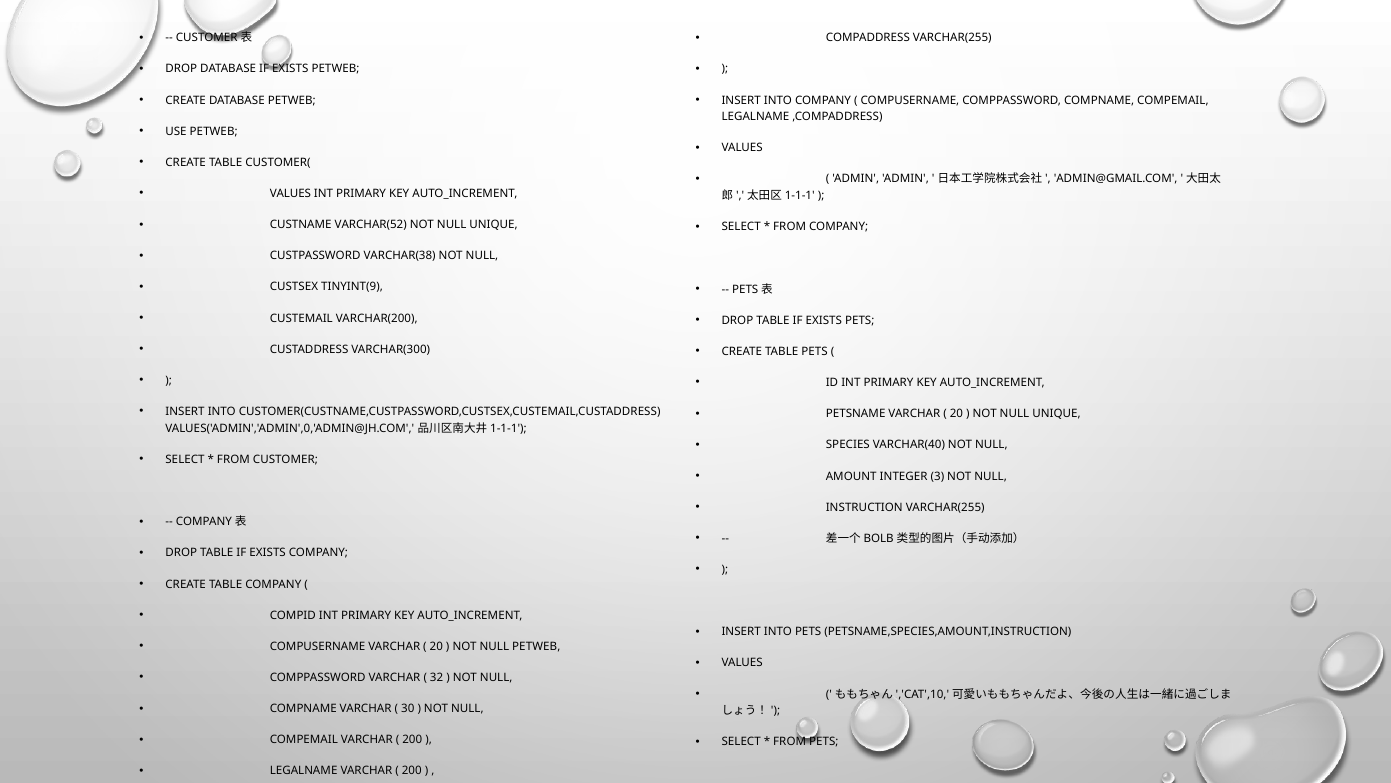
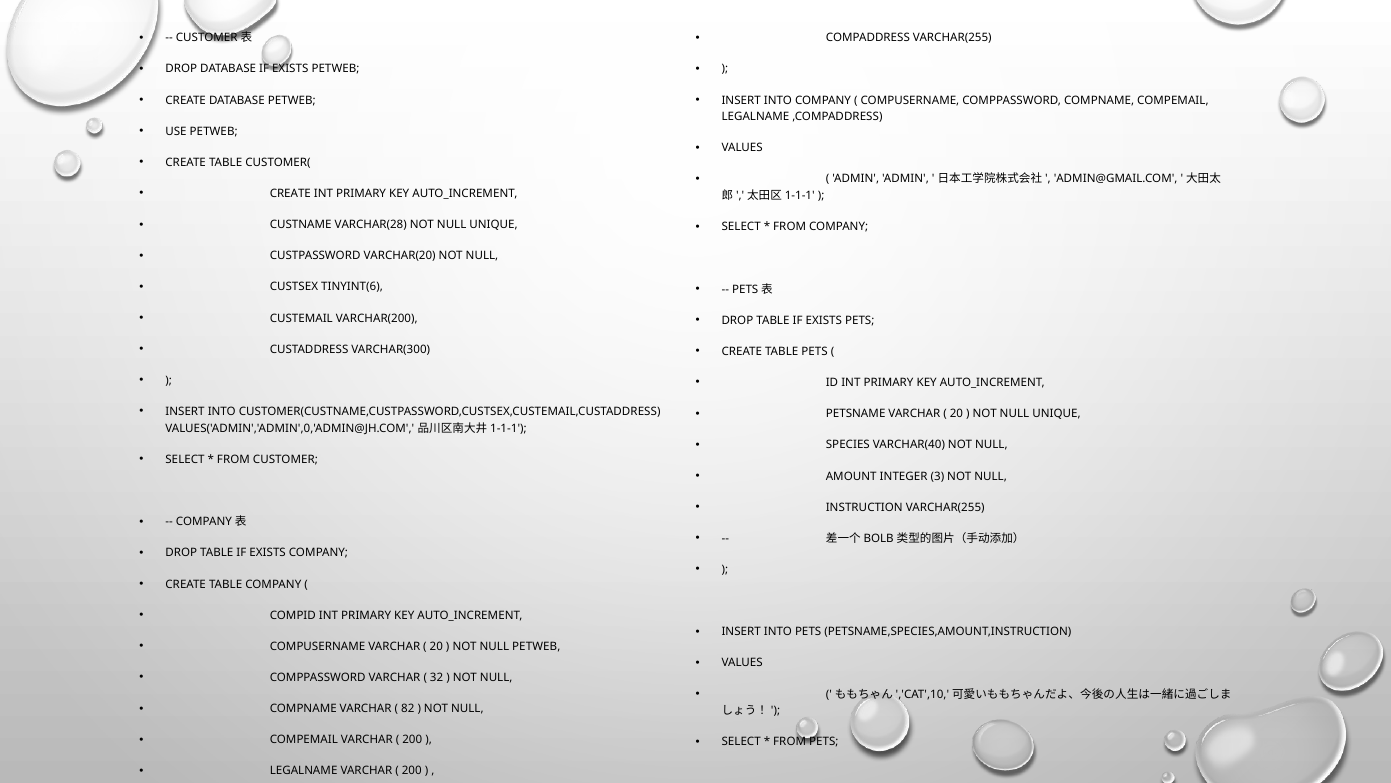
VALUES at (290, 194): VALUES -> CREATE
VARCHAR(52: VARCHAR(52 -> VARCHAR(28
VARCHAR(38: VARCHAR(38 -> VARCHAR(20
TINYINT(9: TINYINT(9 -> TINYINT(6
30: 30 -> 82
